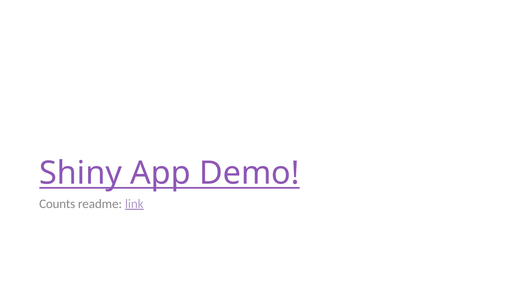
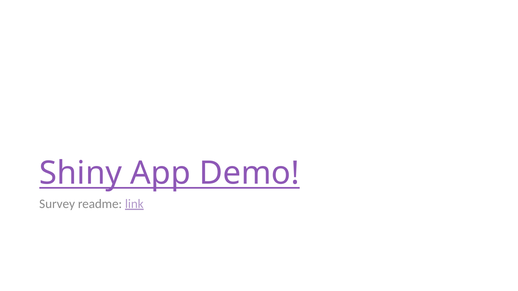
Counts: Counts -> Survey
